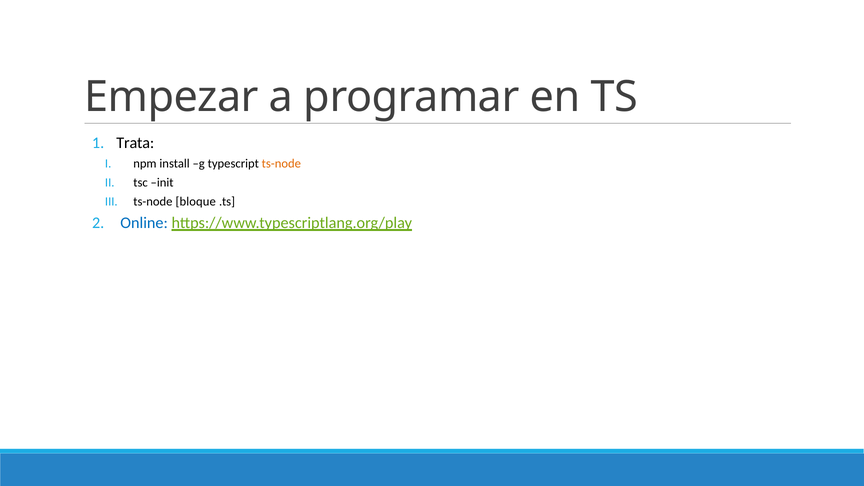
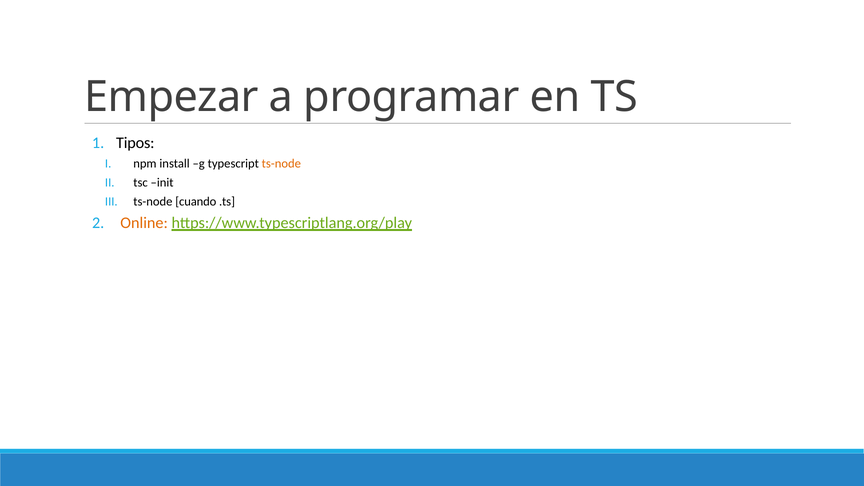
Trata: Trata -> Tipos
bloque: bloque -> cuando
Online colour: blue -> orange
